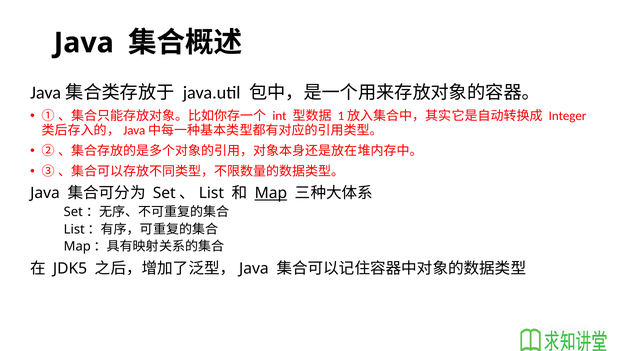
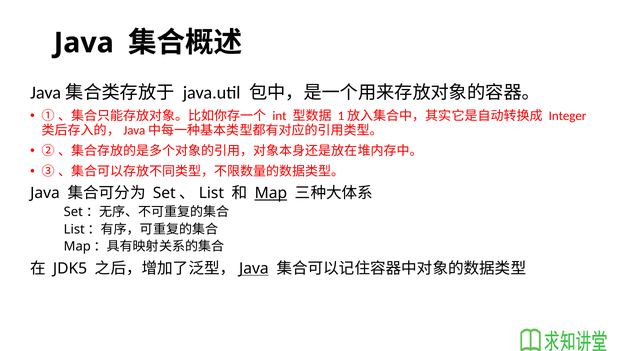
Java at (254, 269) underline: none -> present
